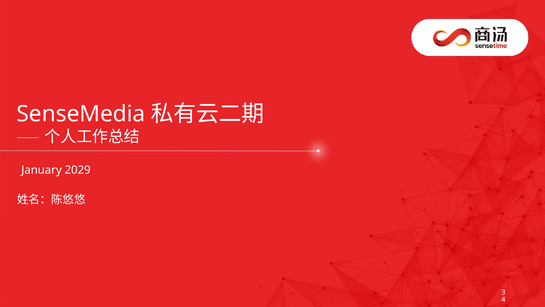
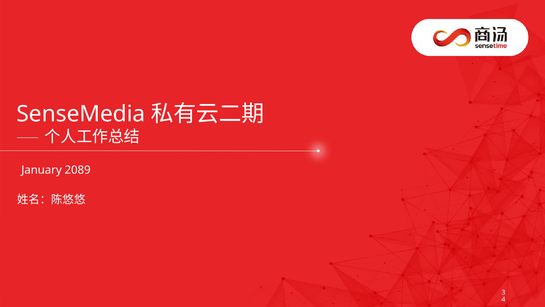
2029: 2029 -> 2089
